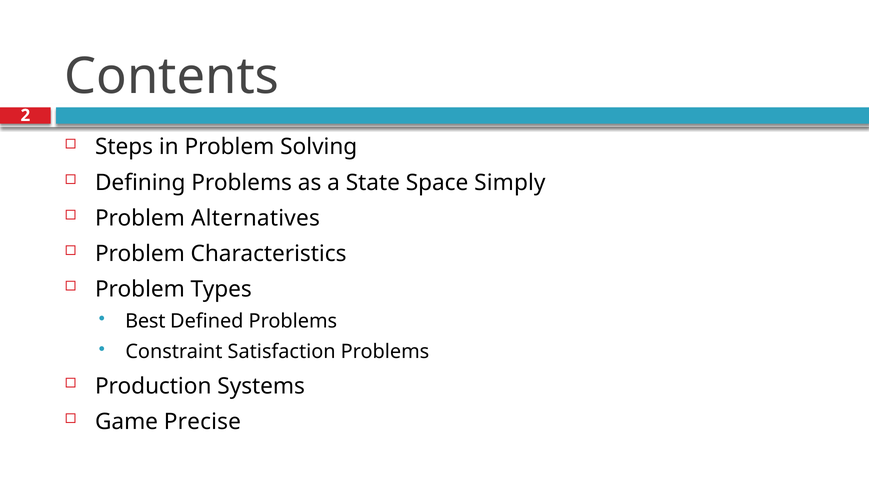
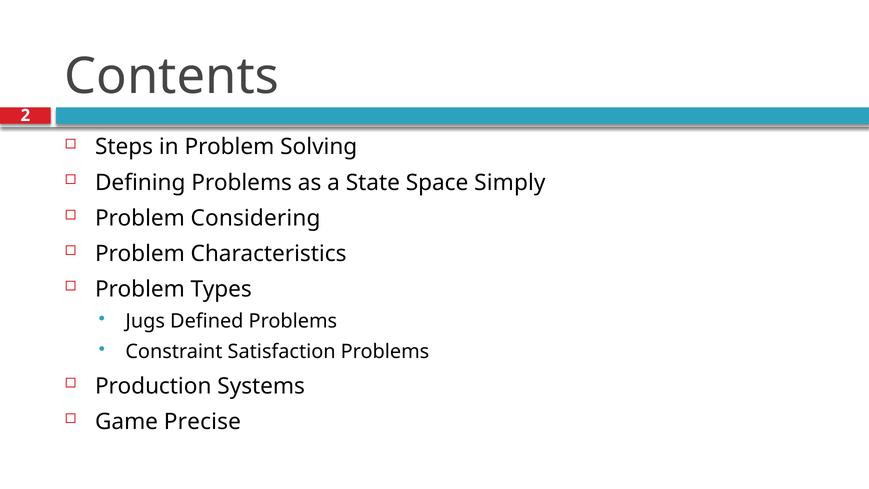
Alternatives: Alternatives -> Considering
Best: Best -> Jugs
